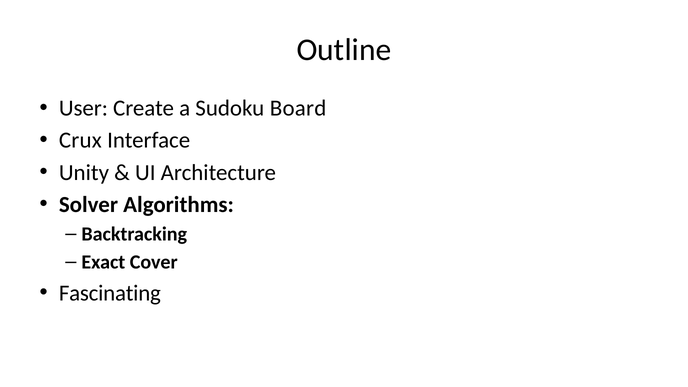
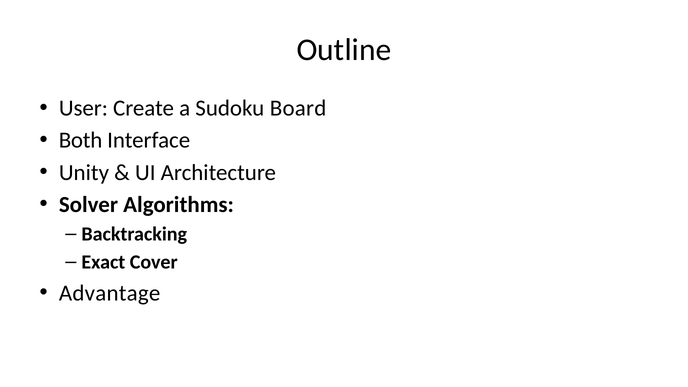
Crux: Crux -> Both
Fascinating: Fascinating -> Advantage
